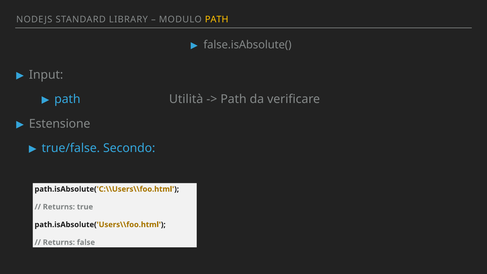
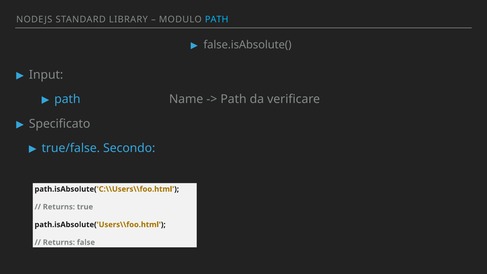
PATH at (217, 20) colour: yellow -> light blue
Utilità: Utilità -> Name
Estensione: Estensione -> Specificato
